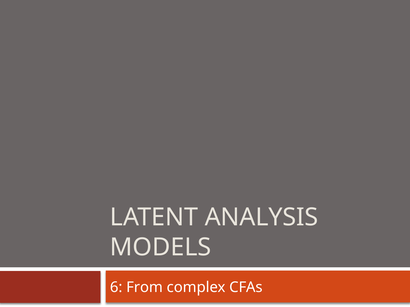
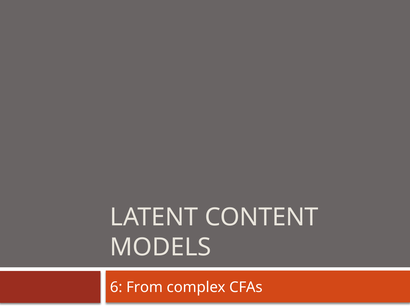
ANALYSIS: ANALYSIS -> CONTENT
